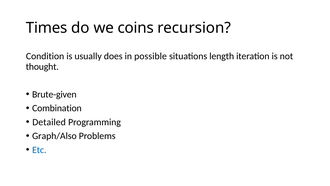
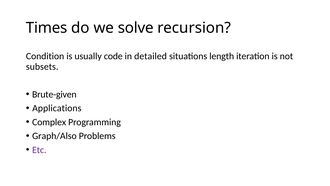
coins: coins -> solve
does: does -> code
possible: possible -> detailed
thought: thought -> subsets
Combination: Combination -> Applications
Detailed: Detailed -> Complex
Etc colour: blue -> purple
